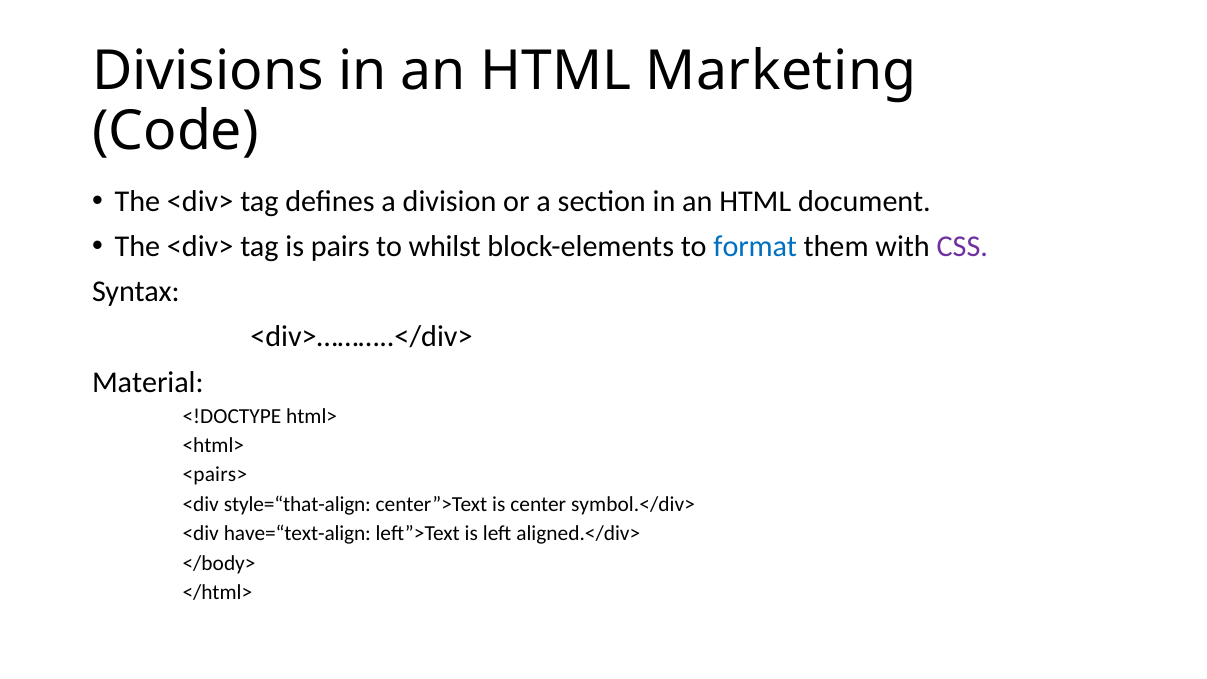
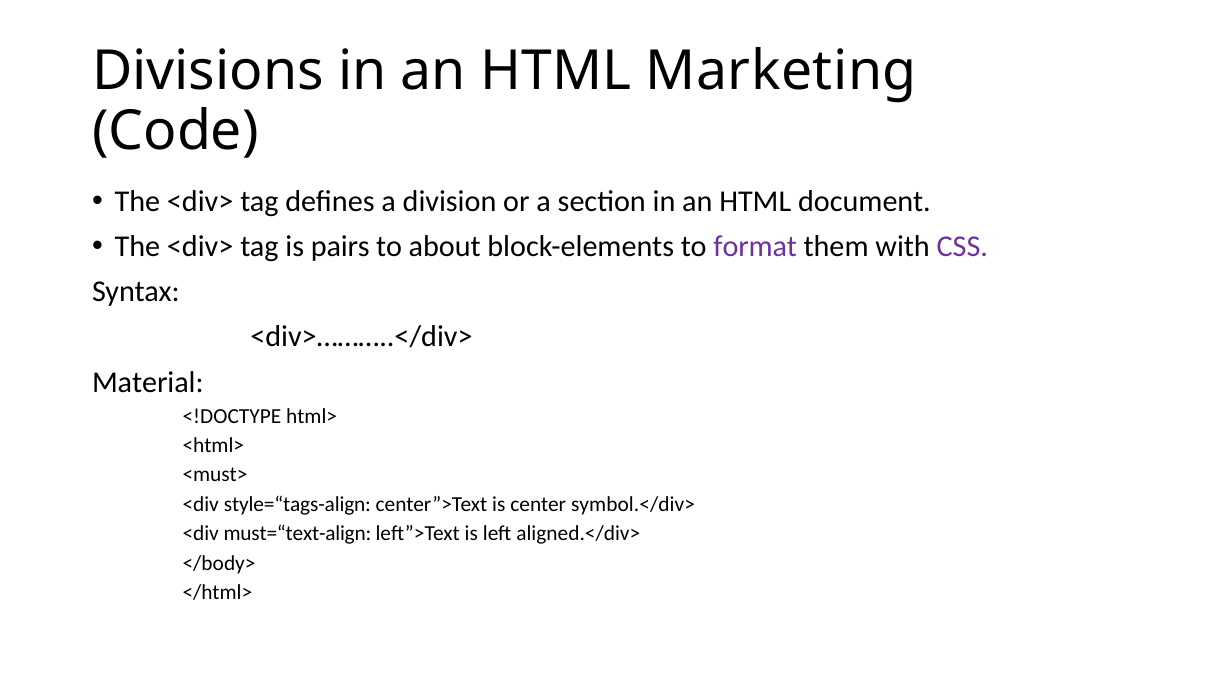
whilst: whilst -> about
format colour: blue -> purple
<pairs>: <pairs> -> <must>
style=“that-align: style=“that-align -> style=“tags-align
have=“text-align: have=“text-align -> must=“text-align
